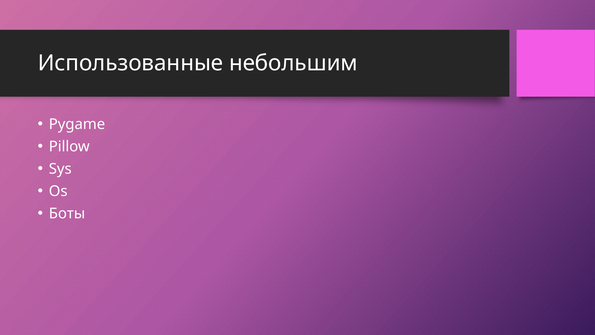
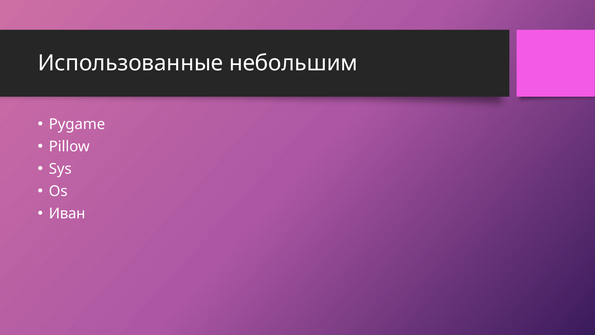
Боты: Боты -> Иван
